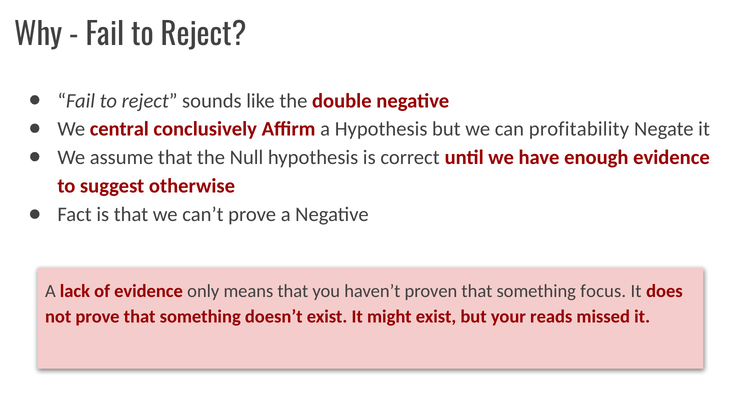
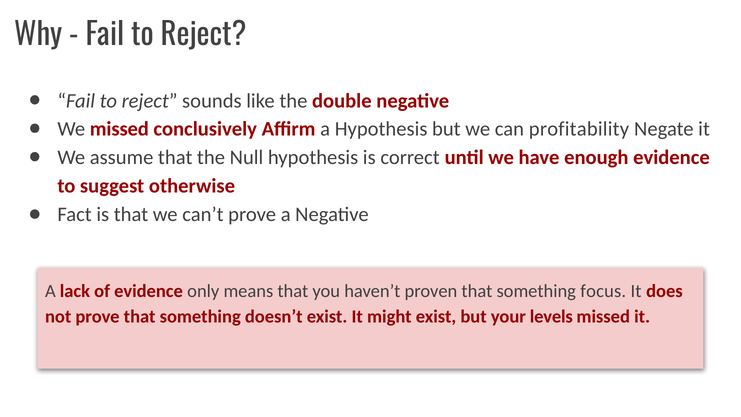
We central: central -> missed
reads: reads -> levels
